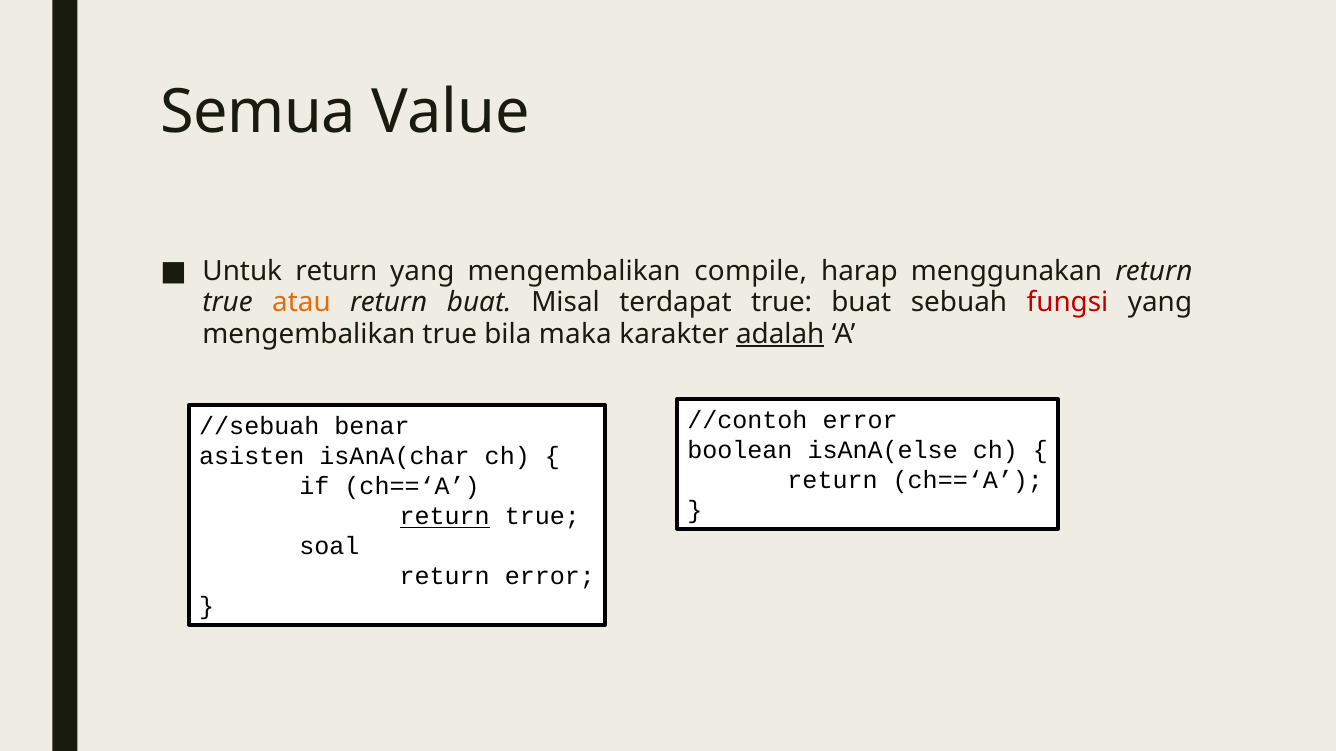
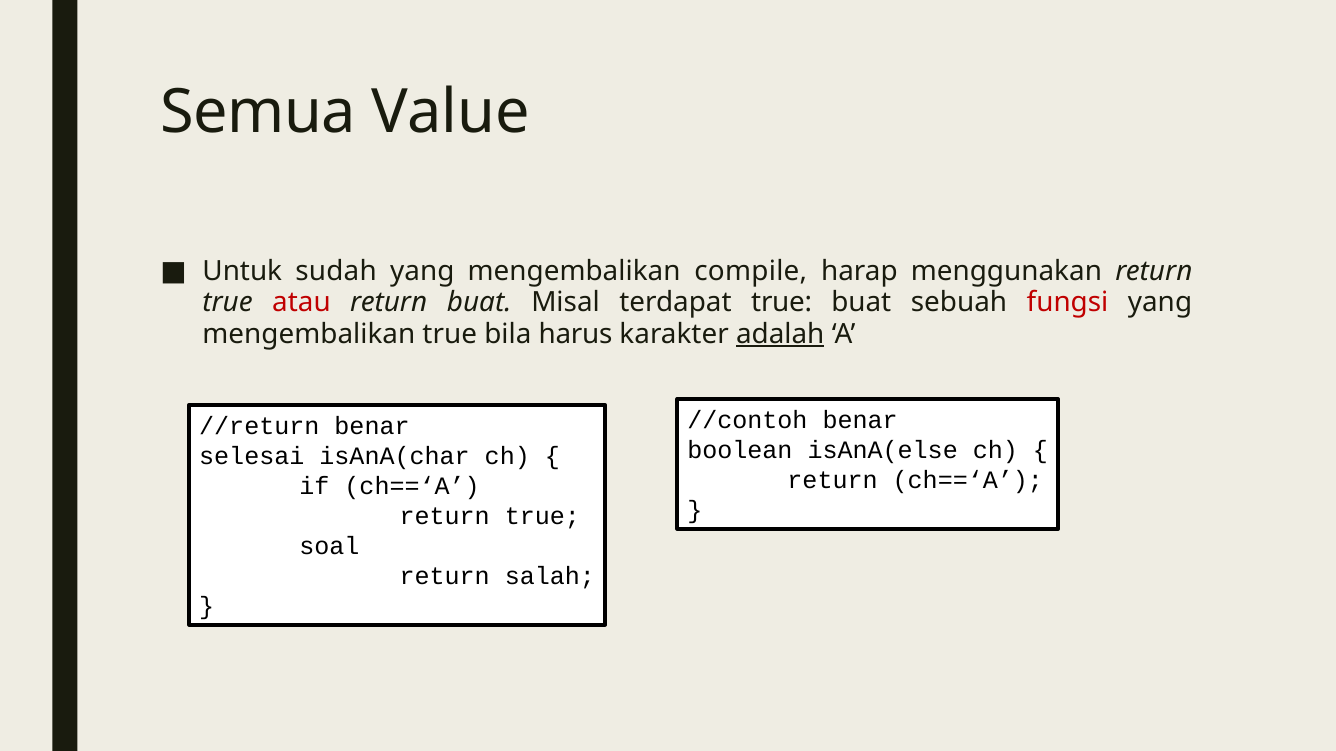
Untuk return: return -> sudah
atau colour: orange -> red
maka: maka -> harus
//contoh error: error -> benar
//sebuah: //sebuah -> //return
asisten: asisten -> selesai
return at (445, 517) underline: present -> none
return error: error -> salah
